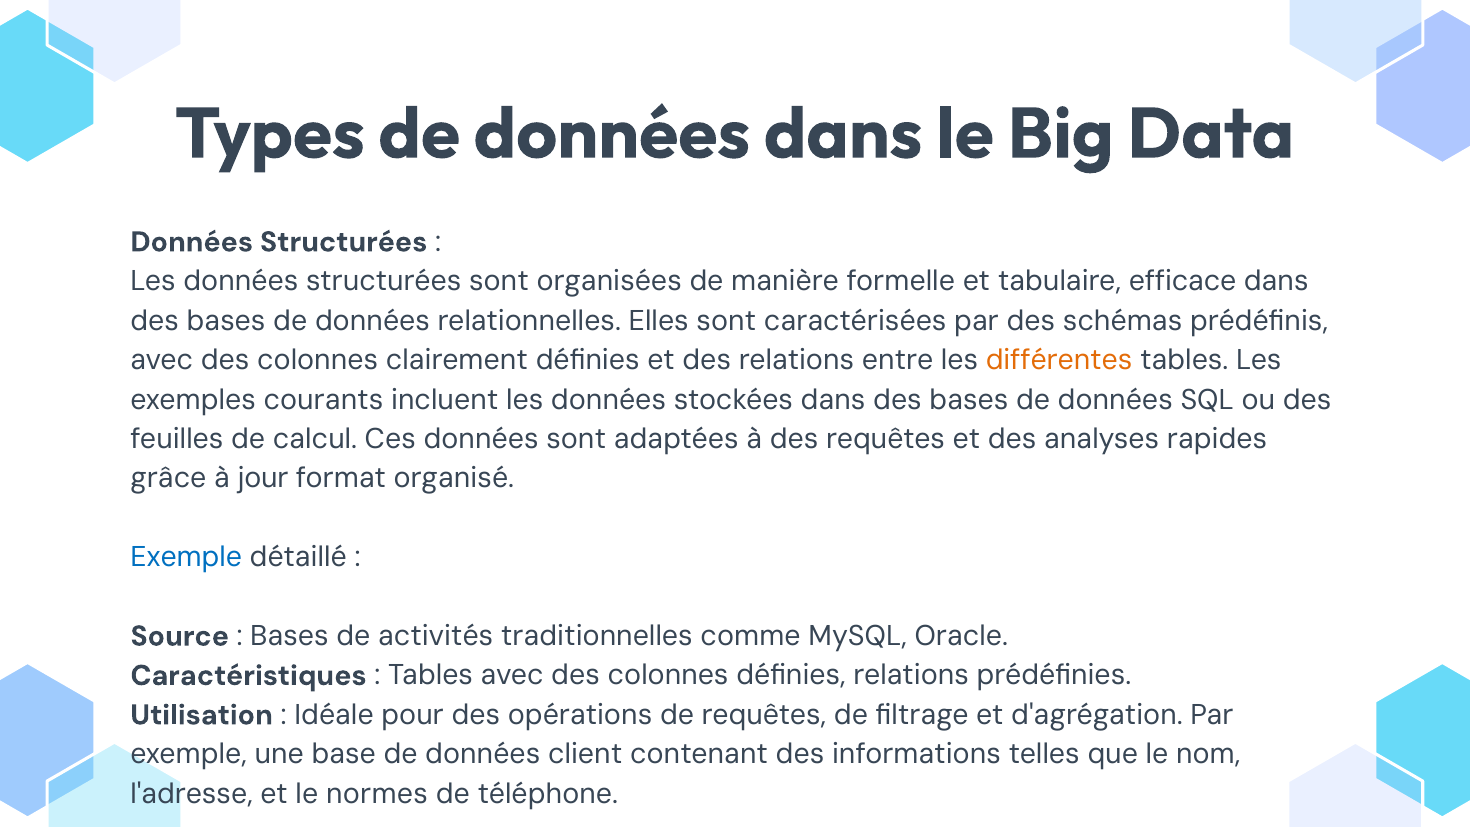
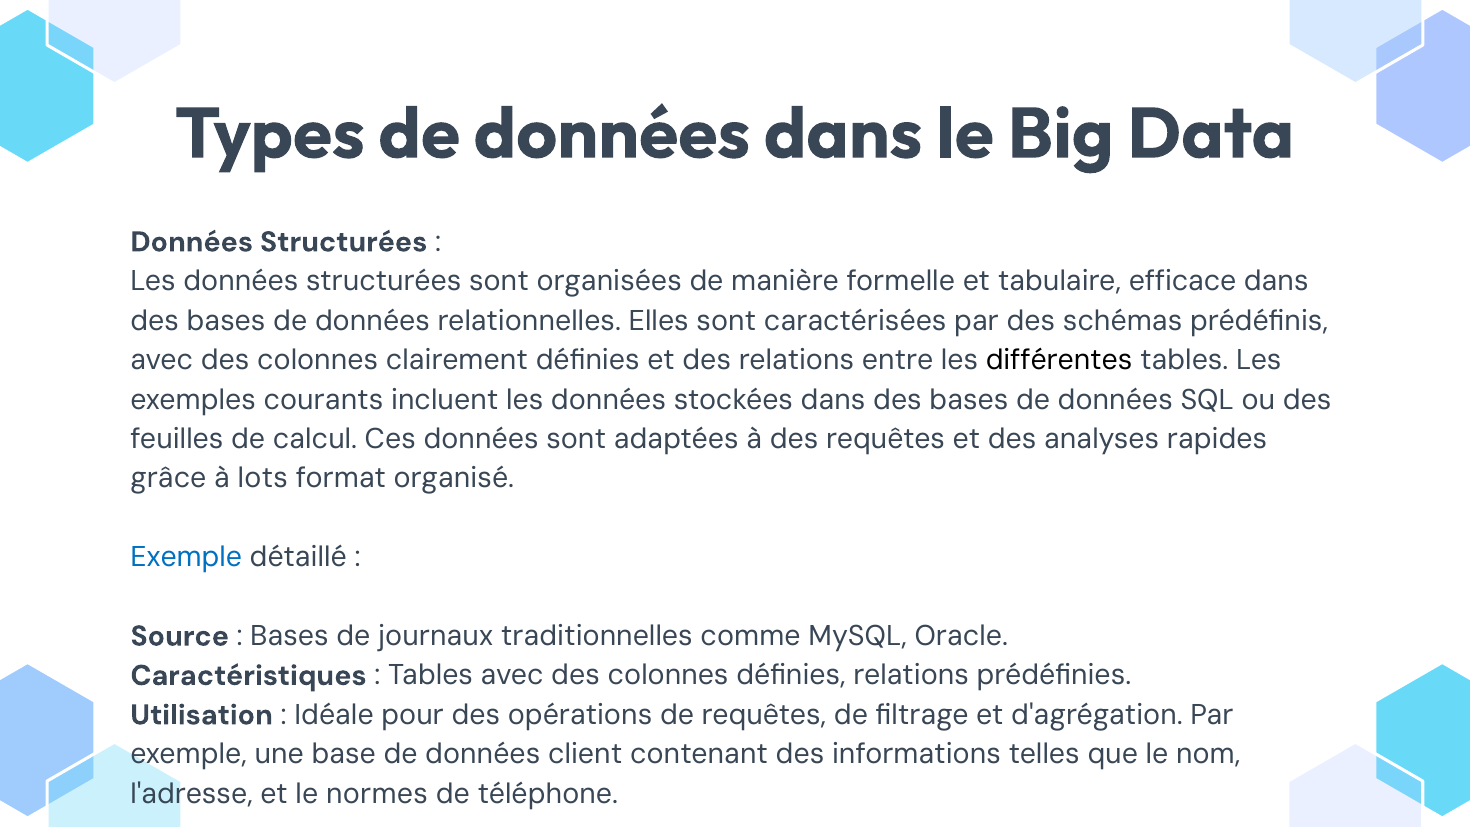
différentes colour: orange -> black
jour: jour -> lots
activités: activités -> journaux
